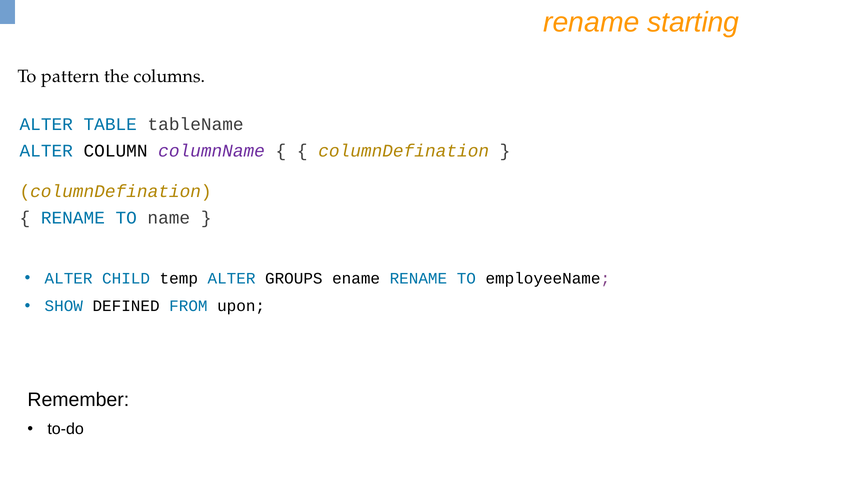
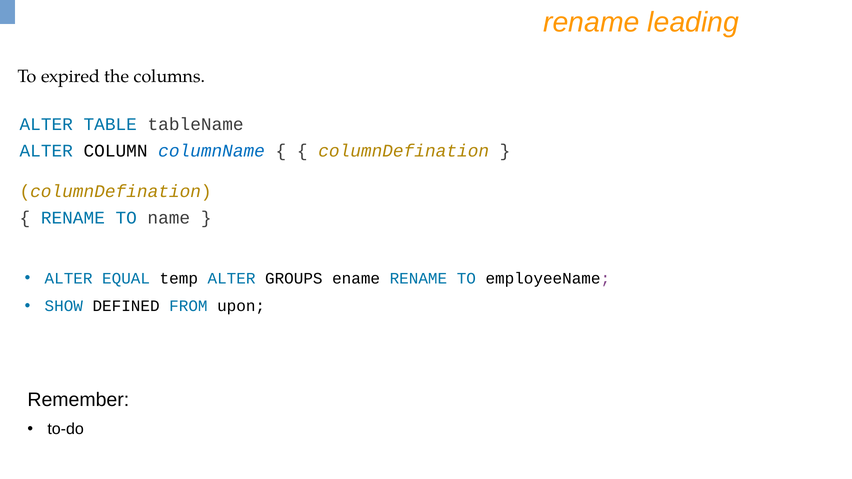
starting: starting -> leading
pattern: pattern -> expired
columnName colour: purple -> blue
CHILD: CHILD -> EQUAL
